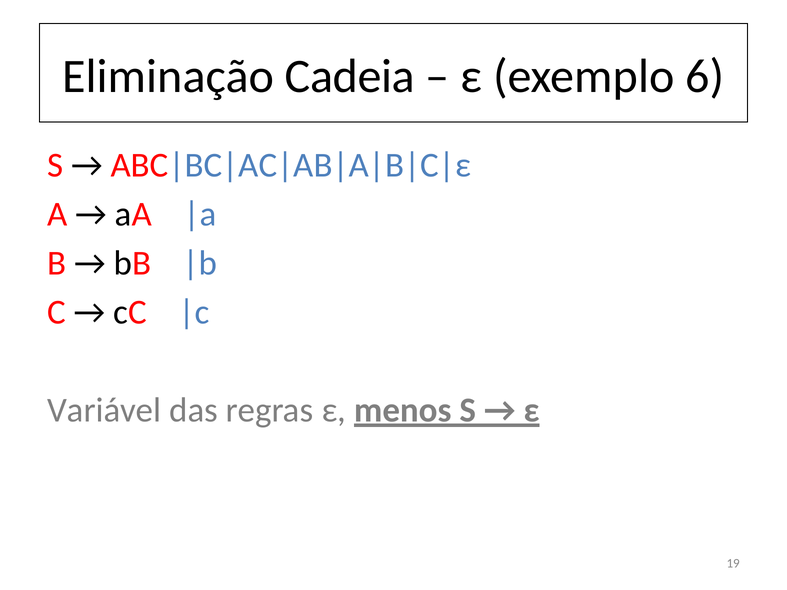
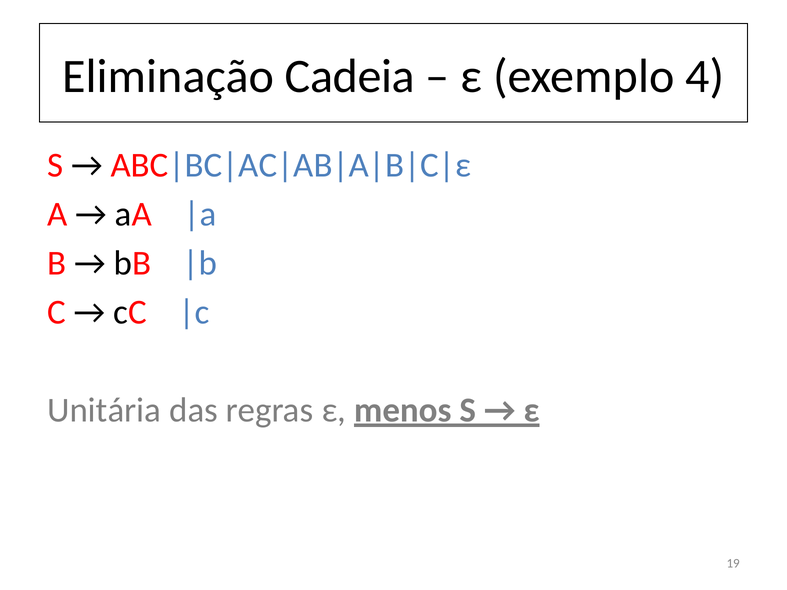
6: 6 -> 4
Variável: Variável -> Unitária
